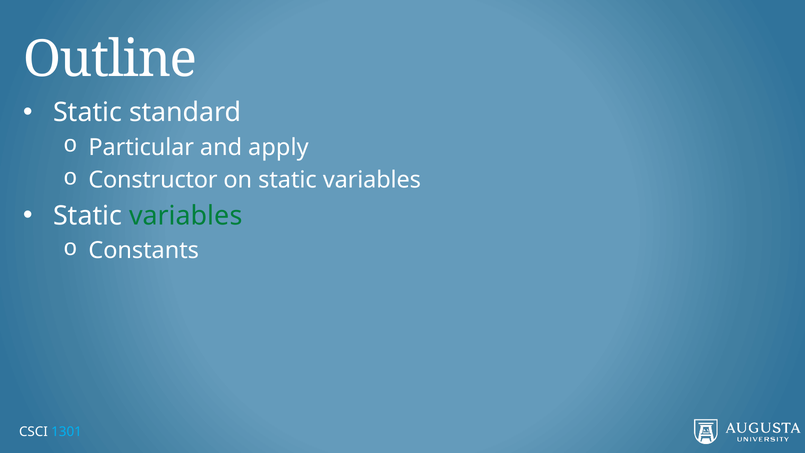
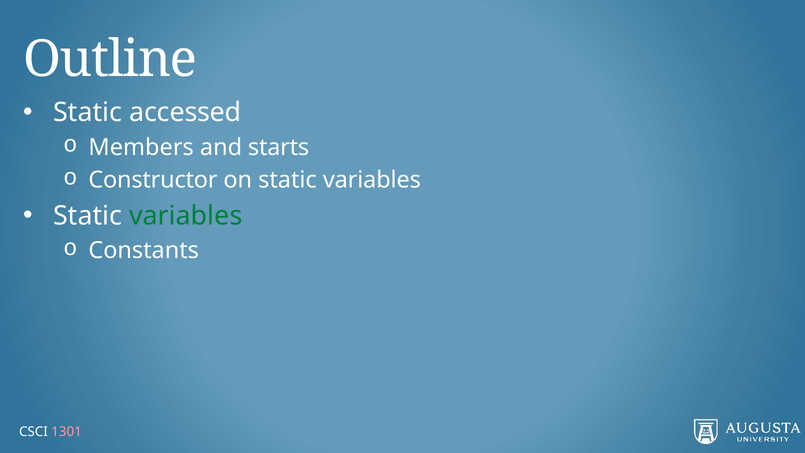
standard: standard -> accessed
Particular: Particular -> Members
apply: apply -> starts
1301 colour: light blue -> pink
